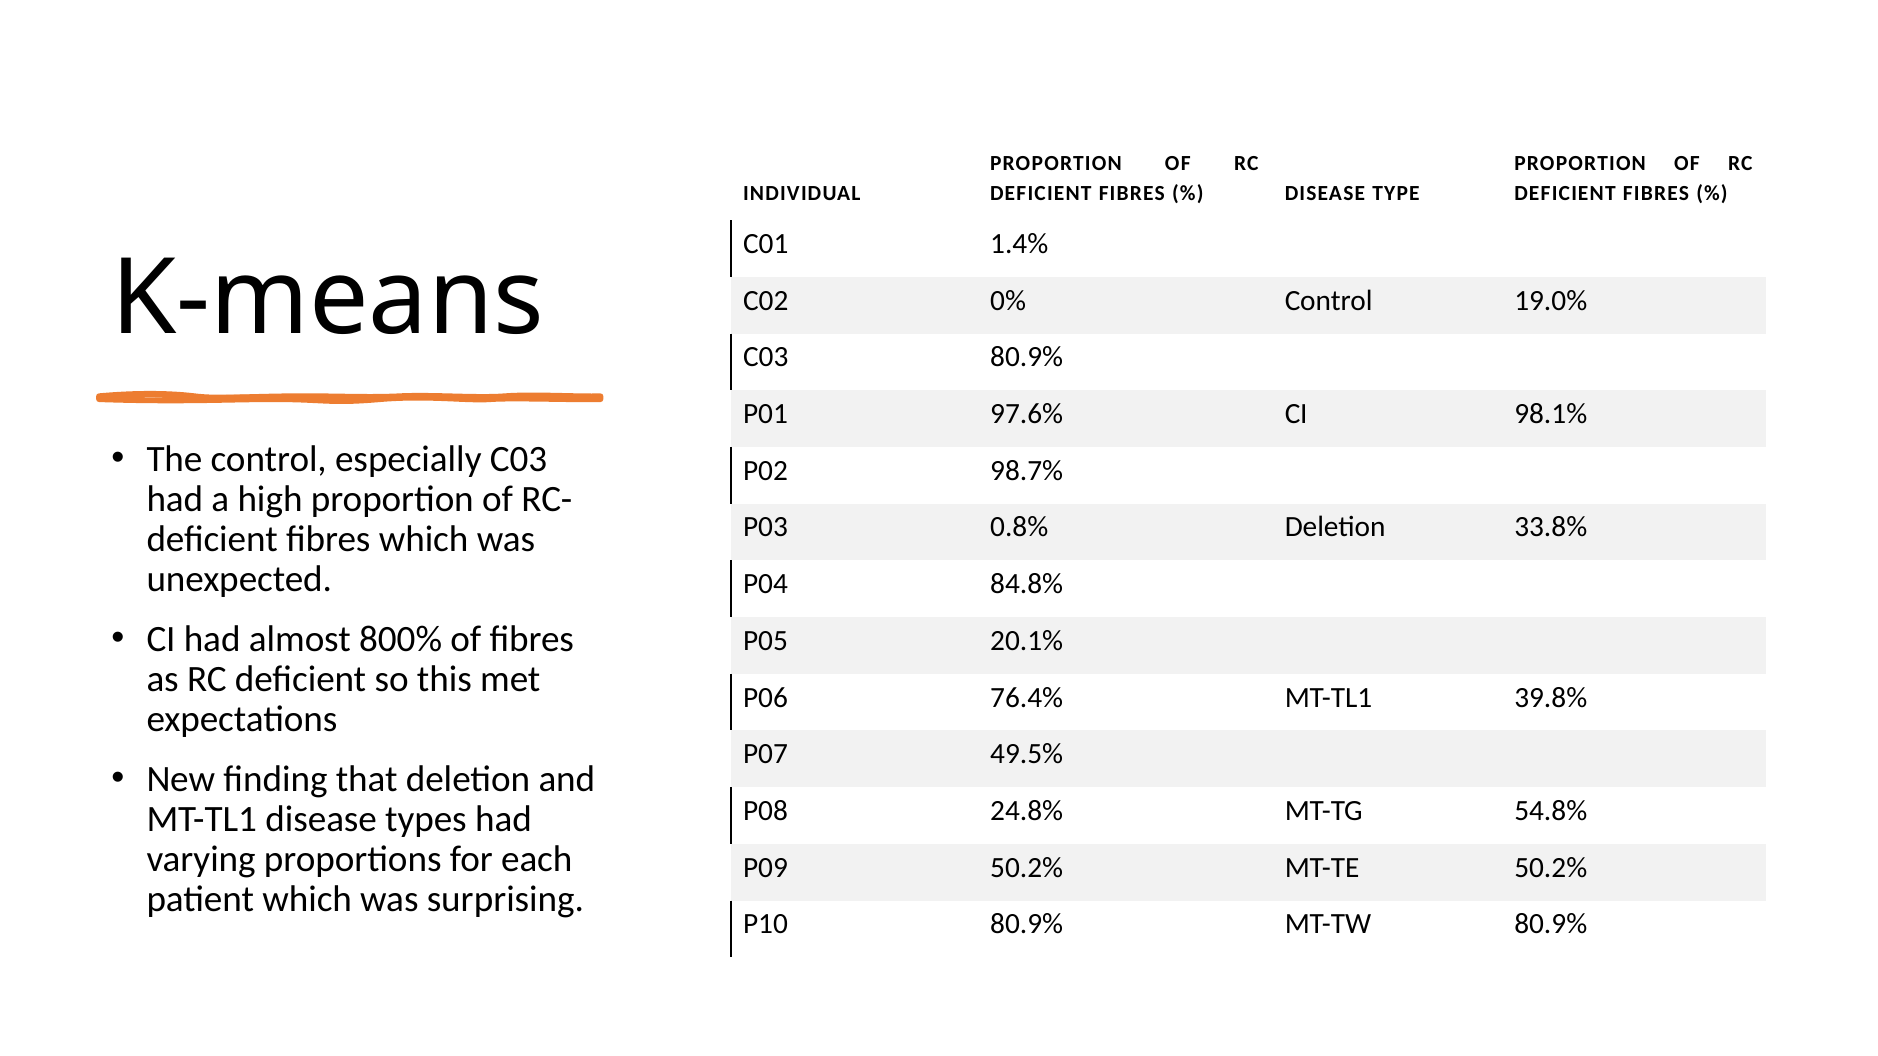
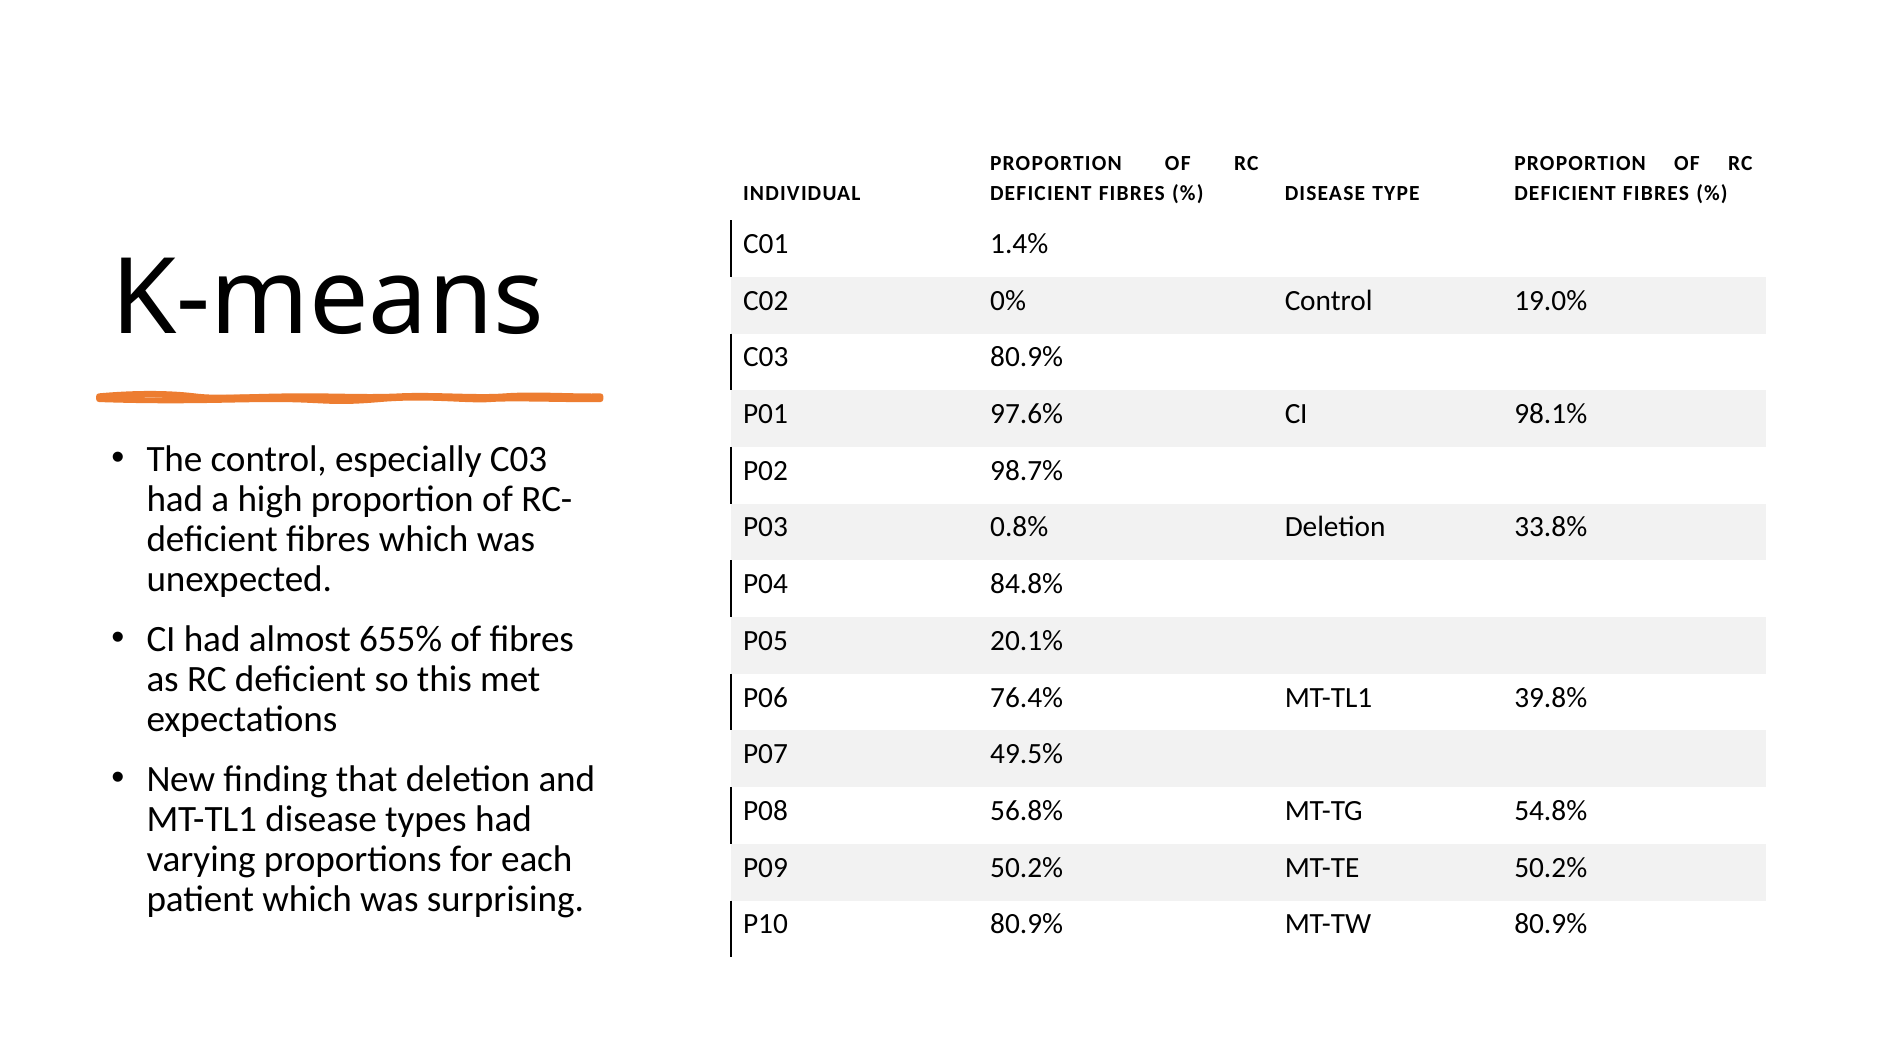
800%: 800% -> 655%
24.8%: 24.8% -> 56.8%
